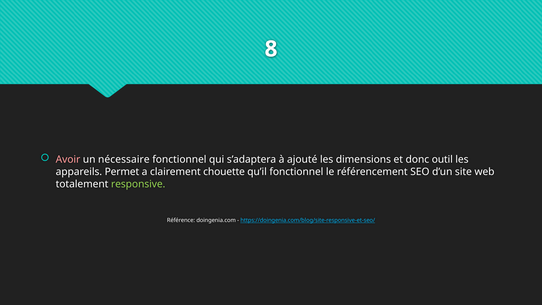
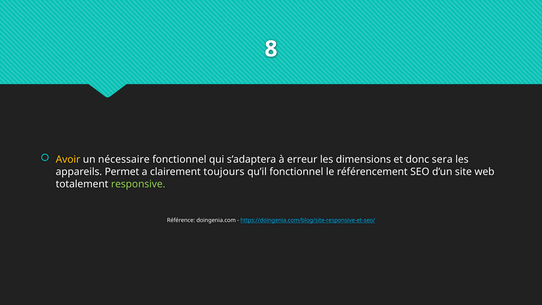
Avoir colour: pink -> yellow
ajouté: ajouté -> erreur
outil: outil -> sera
chouette: chouette -> toujours
